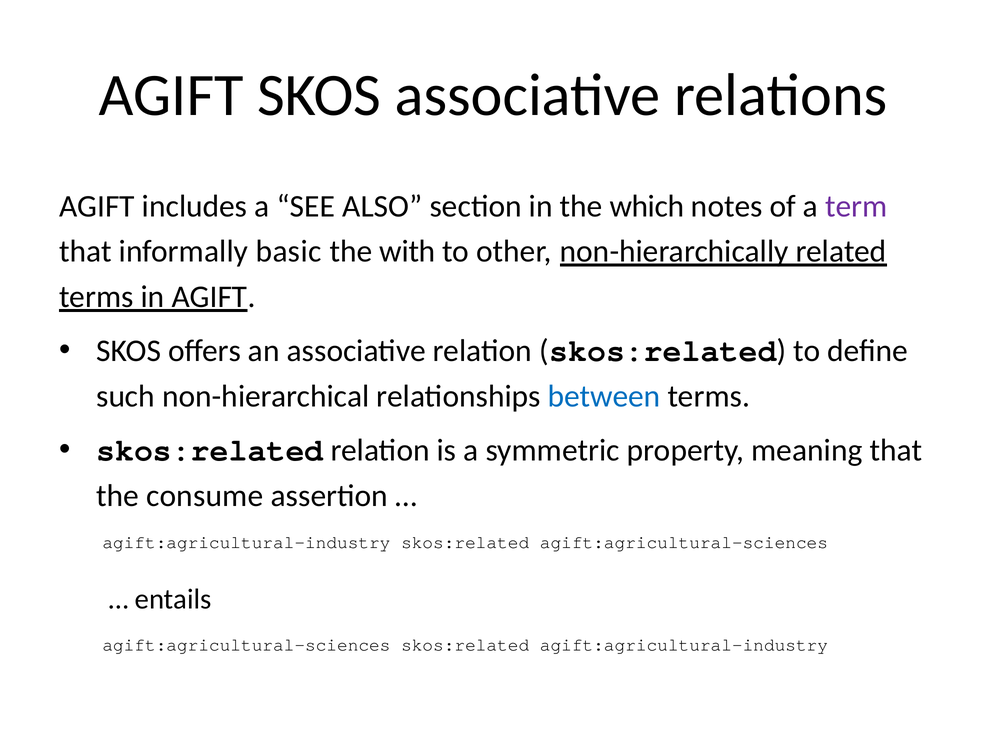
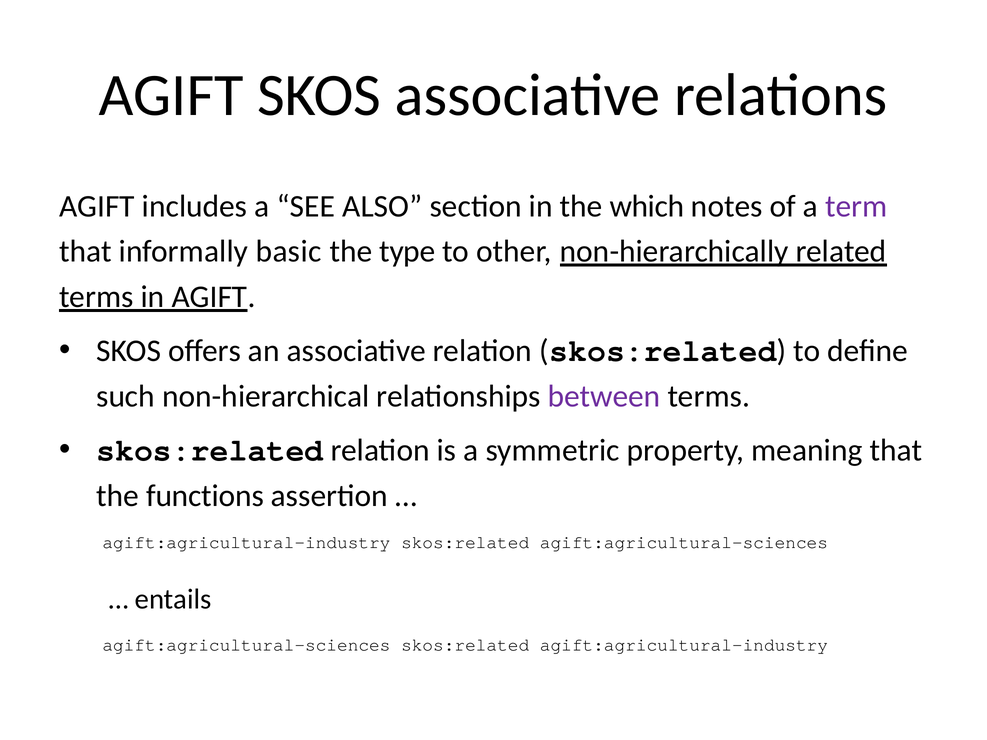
with: with -> type
between colour: blue -> purple
consume: consume -> functions
